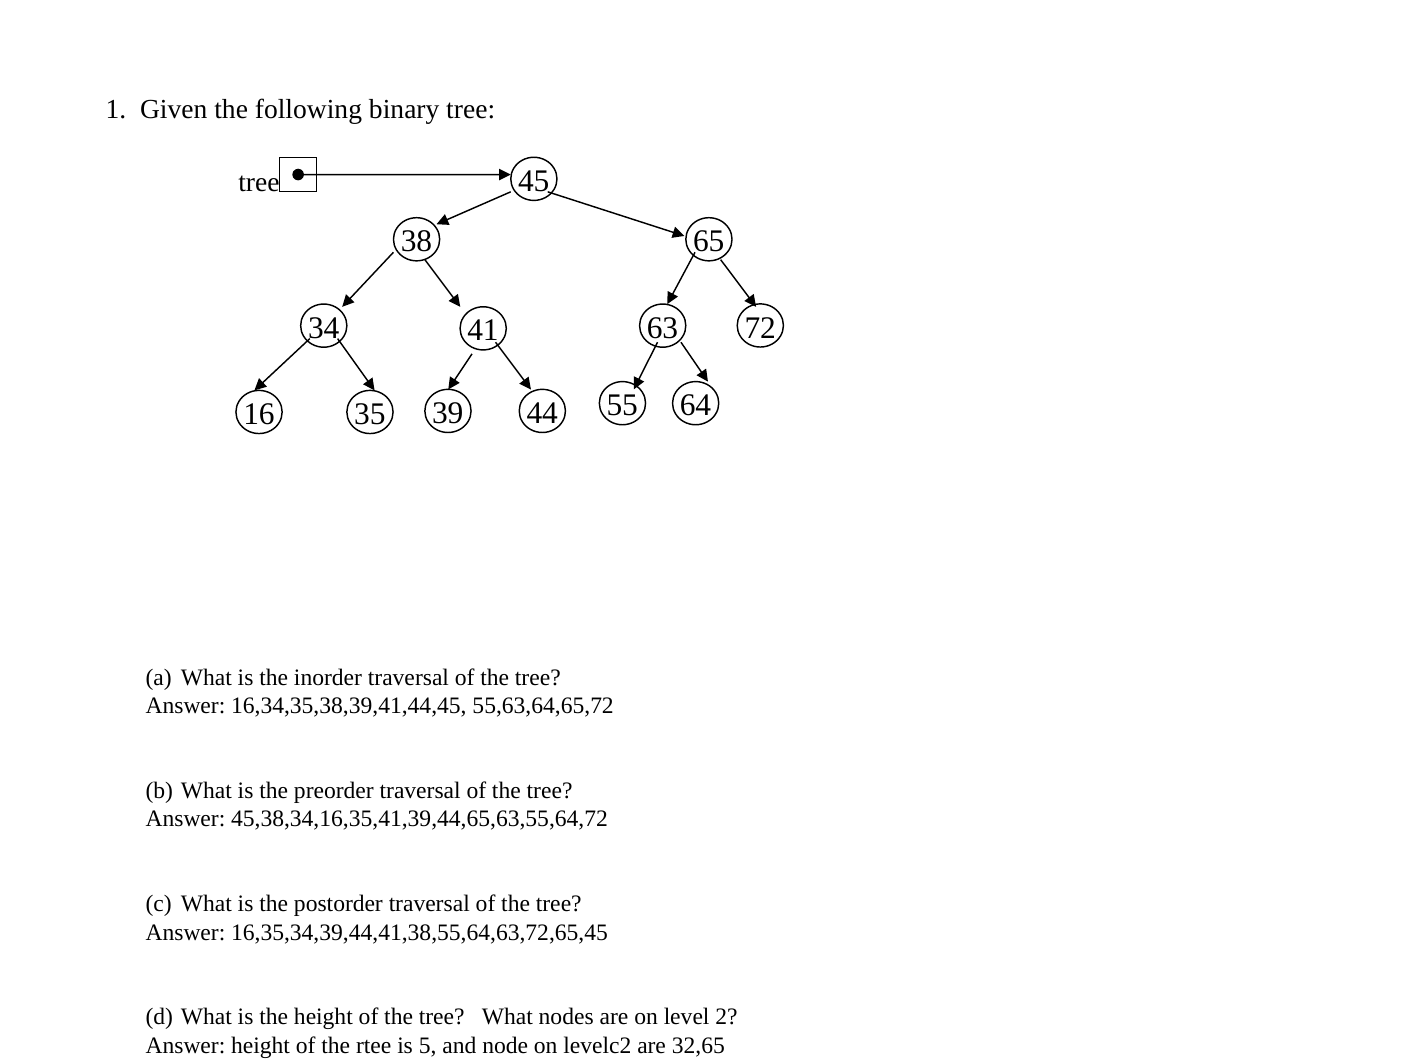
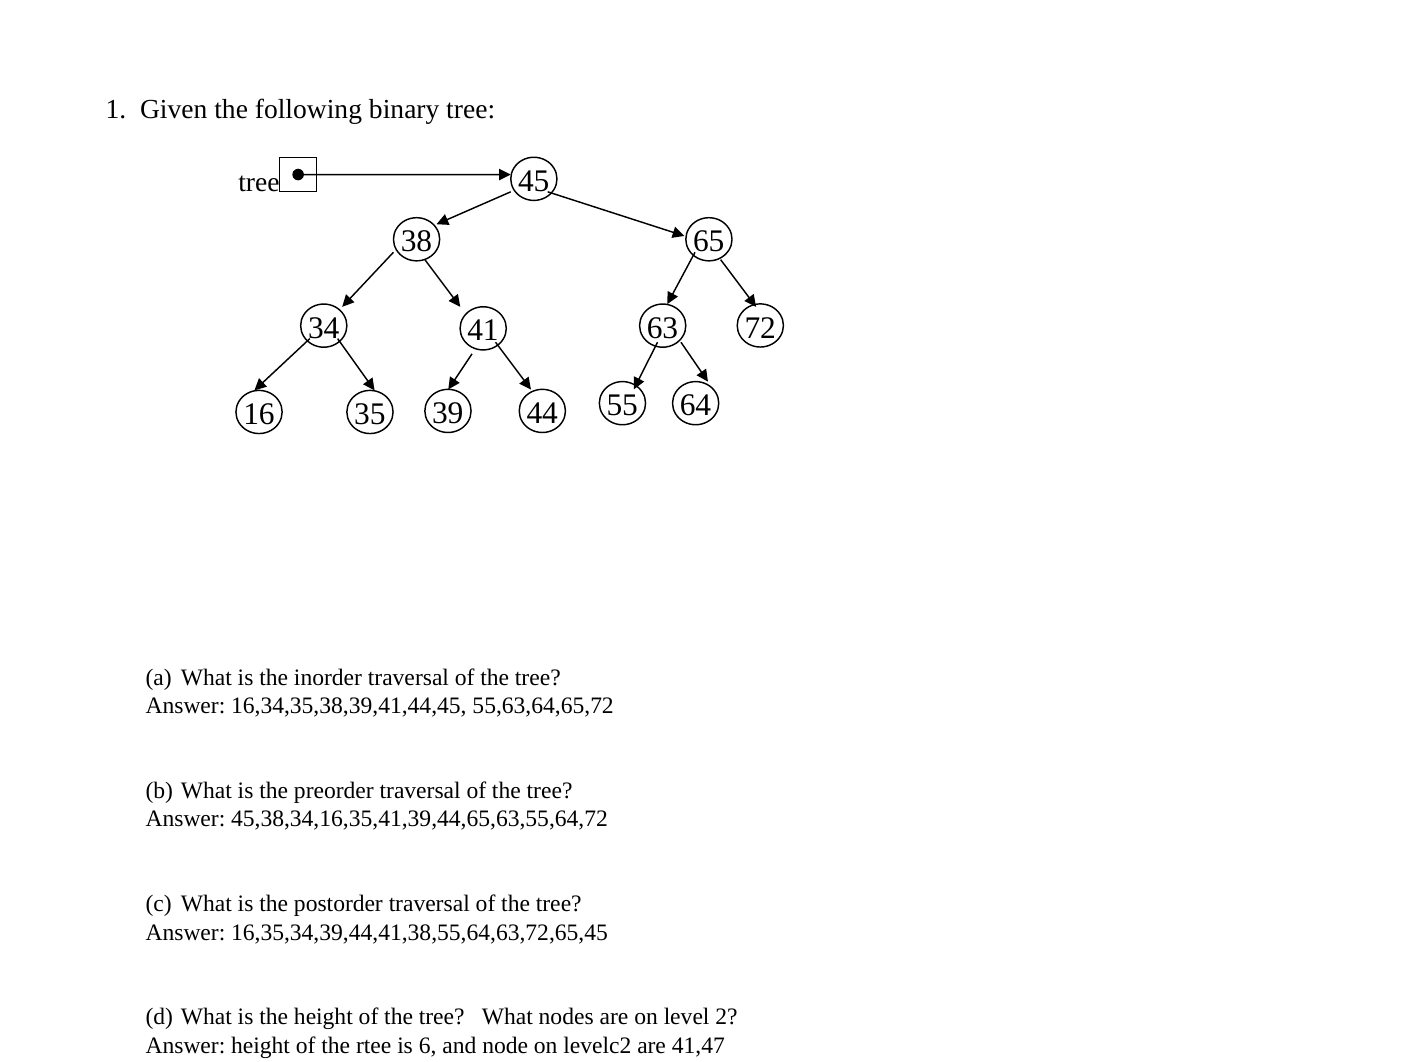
5: 5 -> 6
32,65: 32,65 -> 41,47
